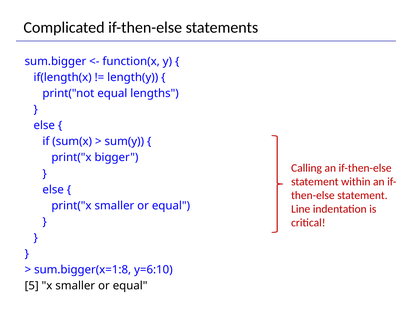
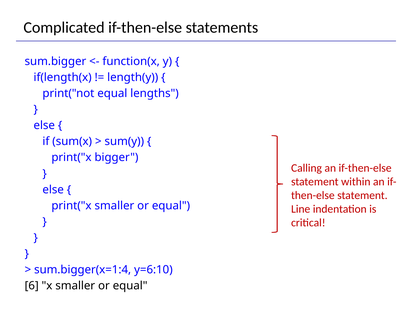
sum.bigger(x=1:8: sum.bigger(x=1:8 -> sum.bigger(x=1:4
5: 5 -> 6
